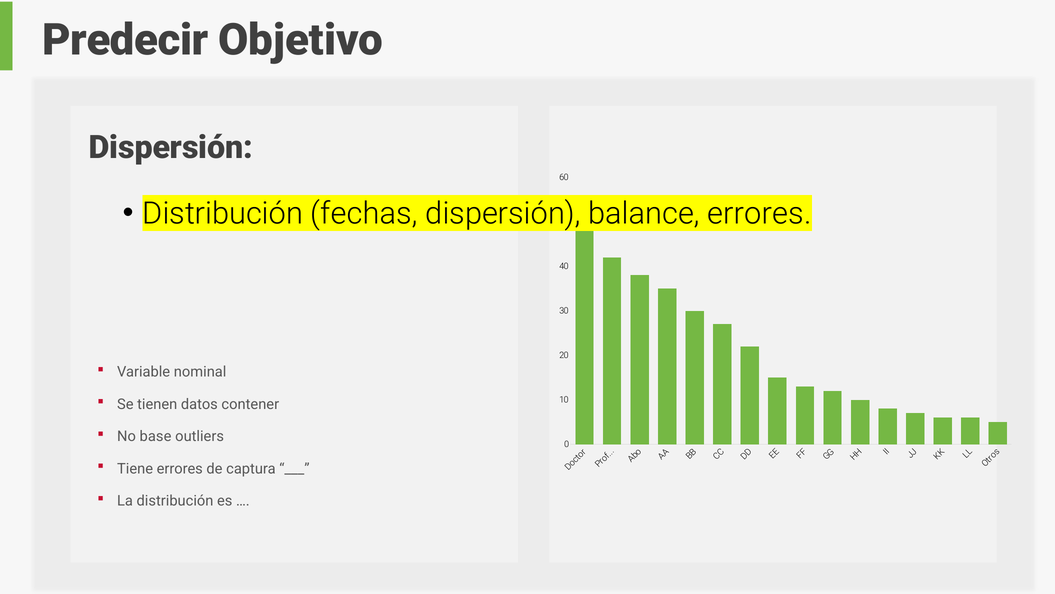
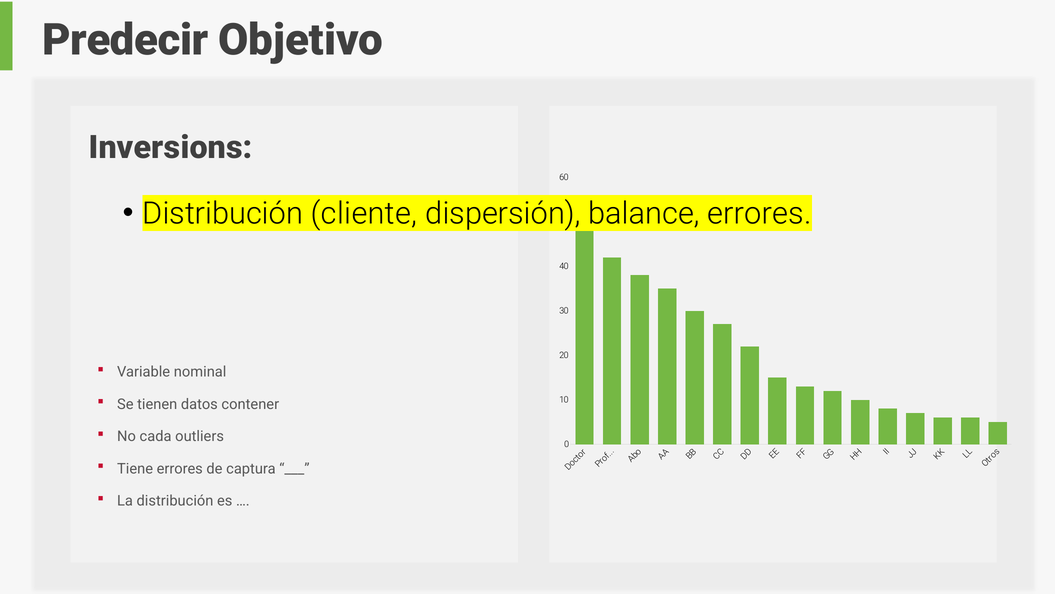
Dispersión at (171, 147): Dispersión -> Inversions
fechas: fechas -> cliente
base: base -> cada
